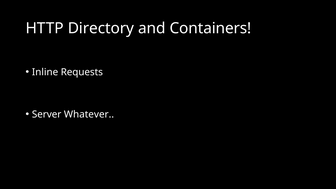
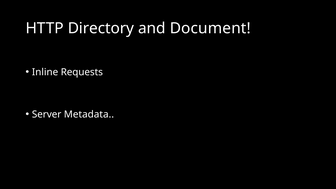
Containers: Containers -> Document
Whatever: Whatever -> Metadata
